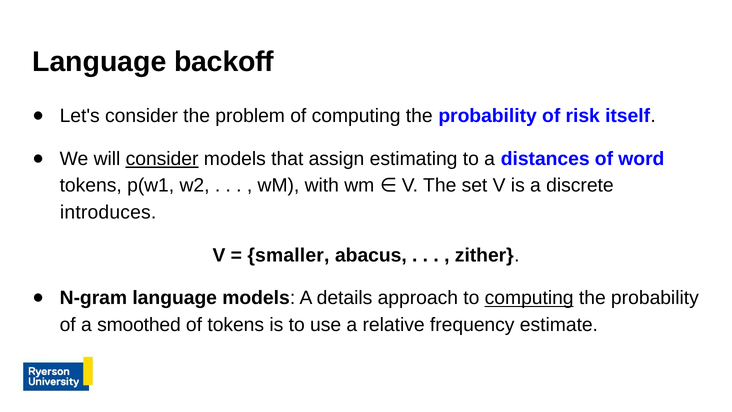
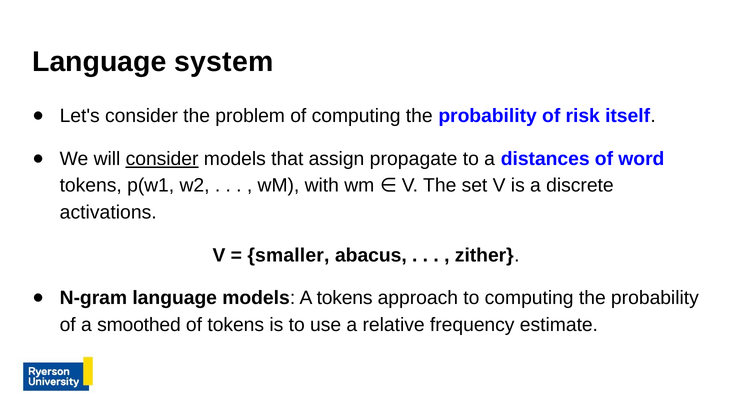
backoff: backoff -> system
estimating: estimating -> propagate
introduces: introduces -> activations
A details: details -> tokens
computing at (529, 298) underline: present -> none
